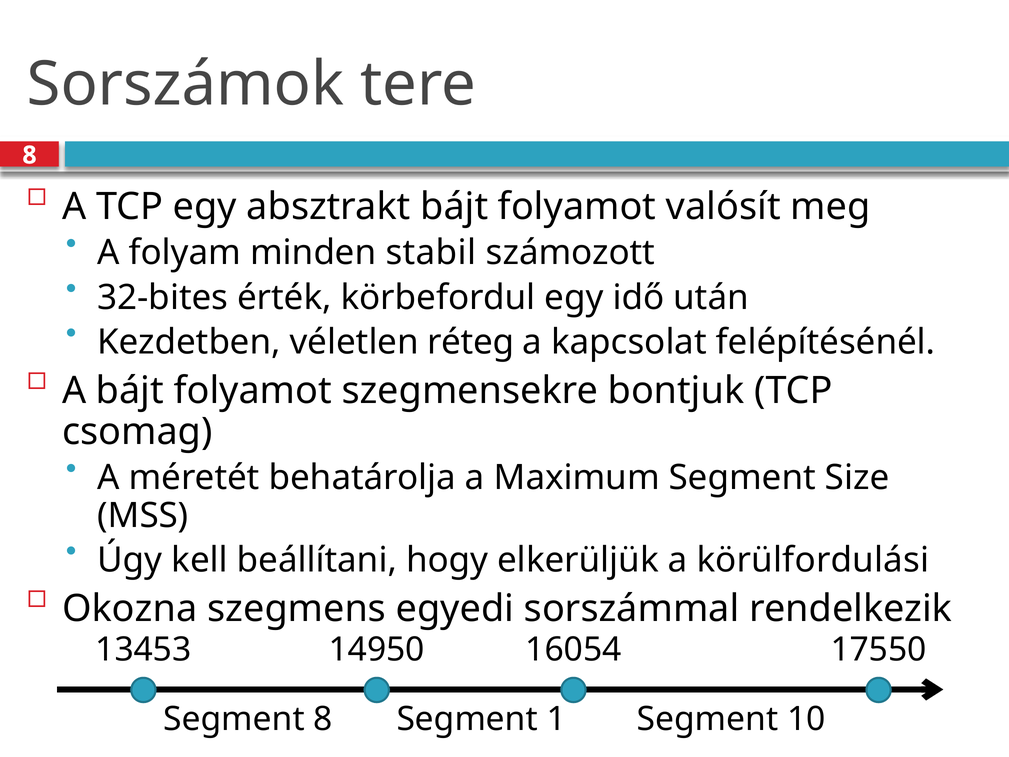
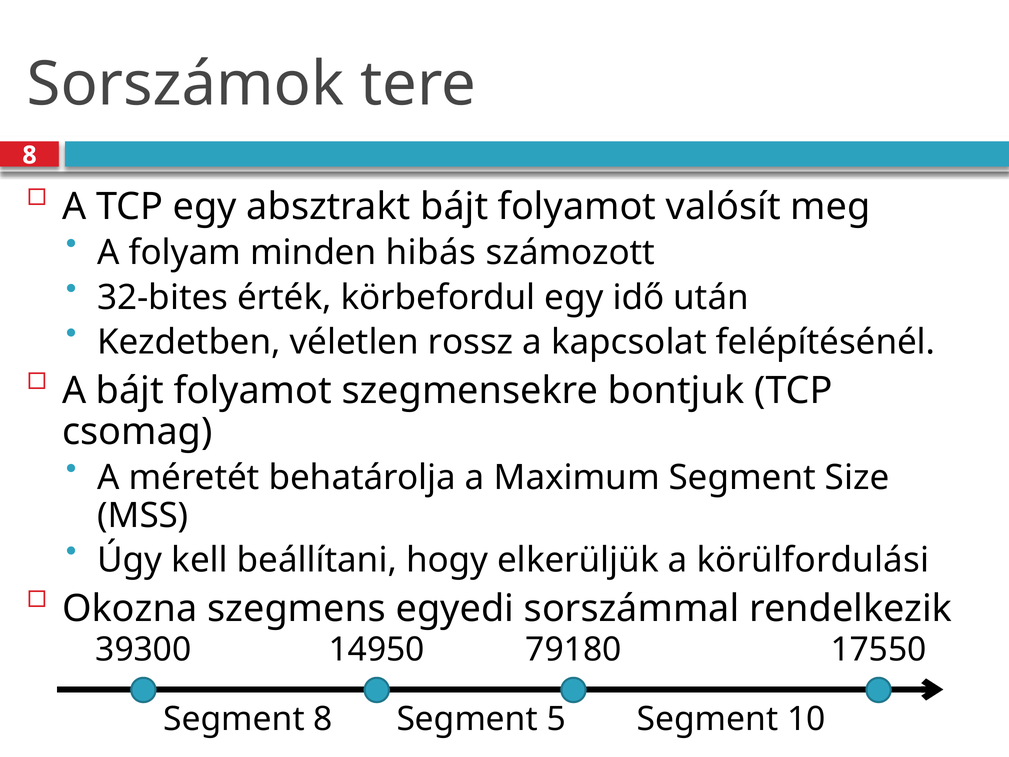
stabil: stabil -> hibás
réteg: réteg -> rossz
13453: 13453 -> 39300
16054: 16054 -> 79180
1: 1 -> 5
